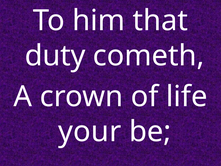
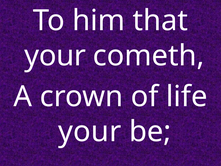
duty at (55, 56): duty -> your
